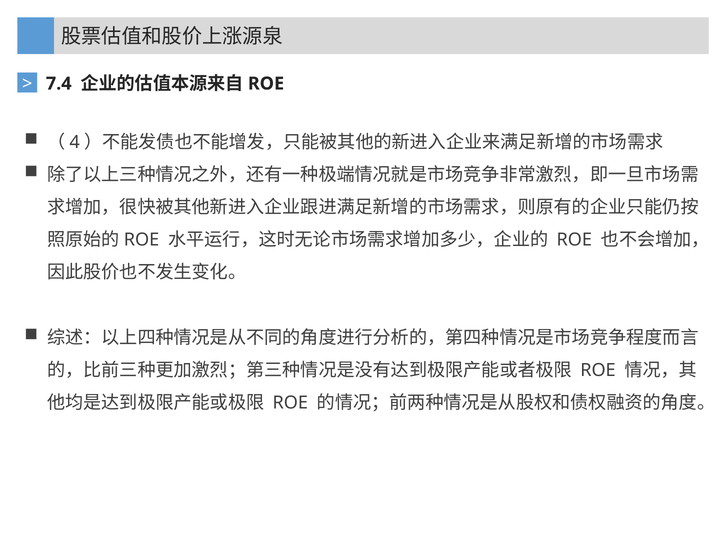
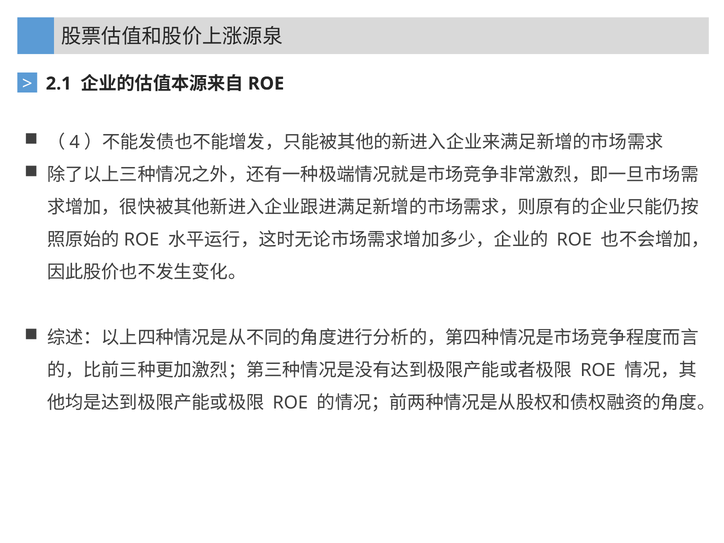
7.4: 7.4 -> 2.1
